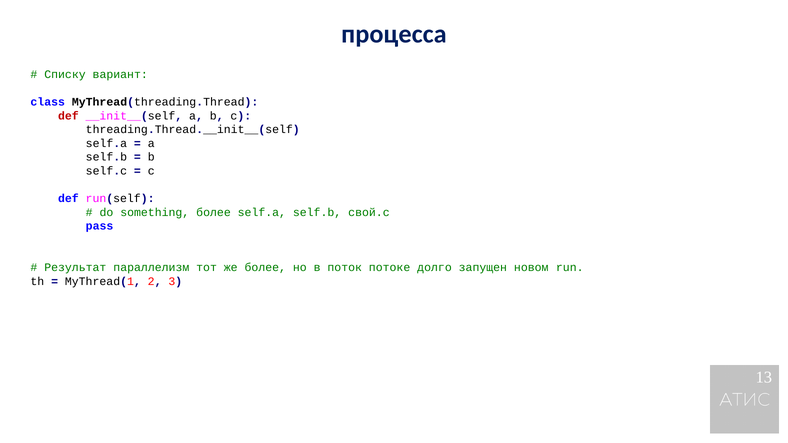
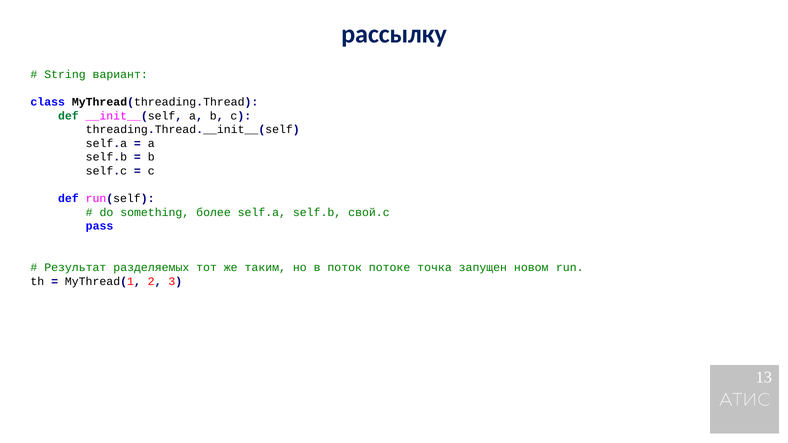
процесса: процесса -> рассылку
Списку: Списку -> String
def at (68, 116) colour: red -> green
параллелизм: параллелизм -> разделяемых
же более: более -> таким
долго: долго -> точка
